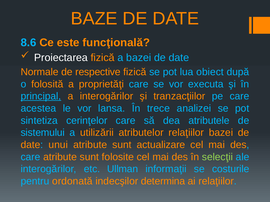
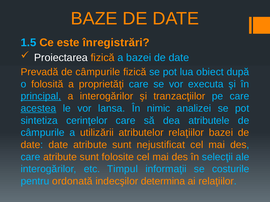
8.6: 8.6 -> 1.5
funcţională: funcţională -> înregistrări
Normale: Normale -> Prevadă
respective at (98, 72): respective -> câmpurile
acestea underline: none -> present
trece: trece -> nimic
sistemului at (43, 133): sistemului -> câmpurile
date unui: unui -> date
actualizare: actualizare -> nejustificat
selecţii colour: light green -> light blue
Ullman: Ullman -> Timpul
